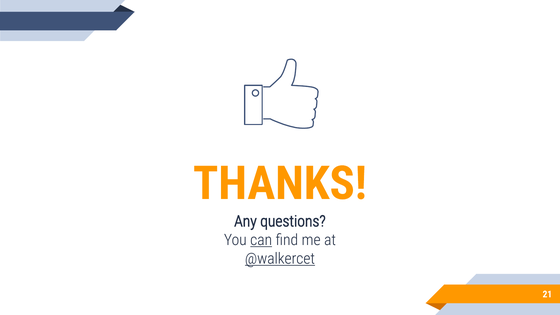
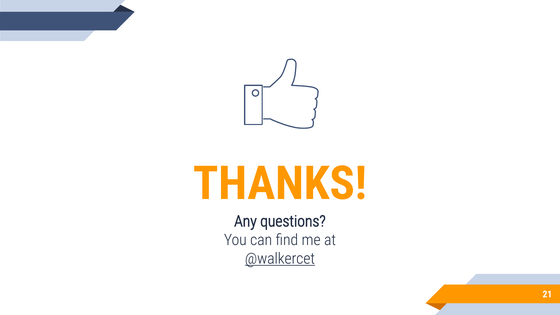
can underline: present -> none
